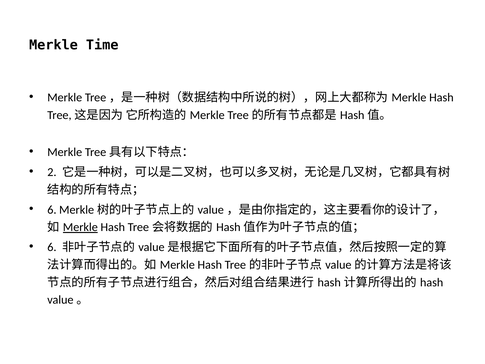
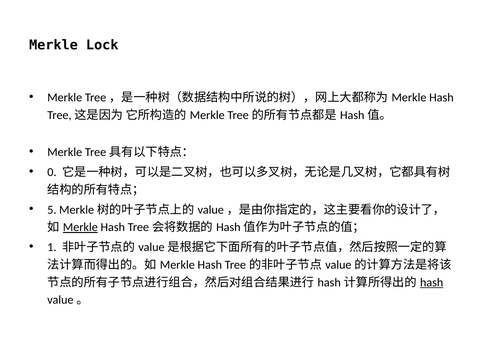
Time: Time -> Lock
2: 2 -> 0
6 at (52, 210): 6 -> 5
6 at (52, 247): 6 -> 1
hash at (432, 282) underline: none -> present
